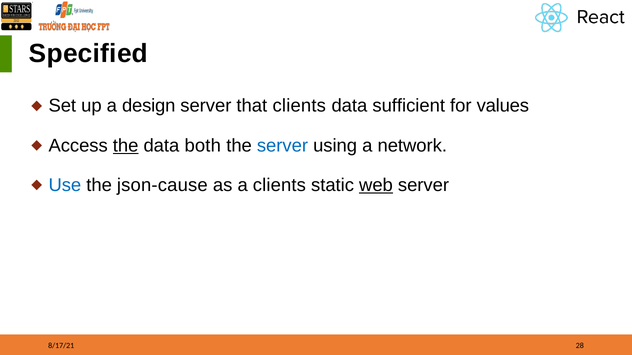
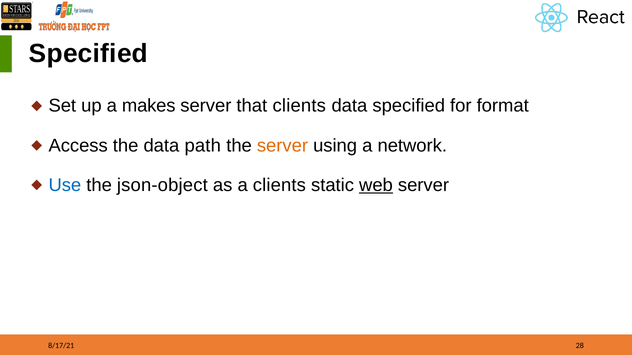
design: design -> makes
data sufficient: sufficient -> specified
values: values -> format
the at (126, 146) underline: present -> none
both: both -> path
server at (282, 146) colour: blue -> orange
json-cause: json-cause -> json-object
